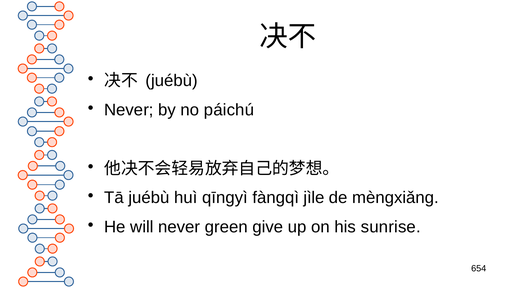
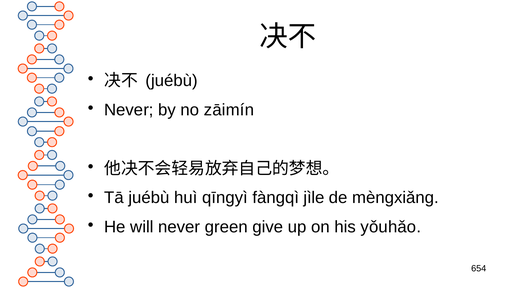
páichú: páichú -> zāimín
sunrise: sunrise -> yǒuhǎo
